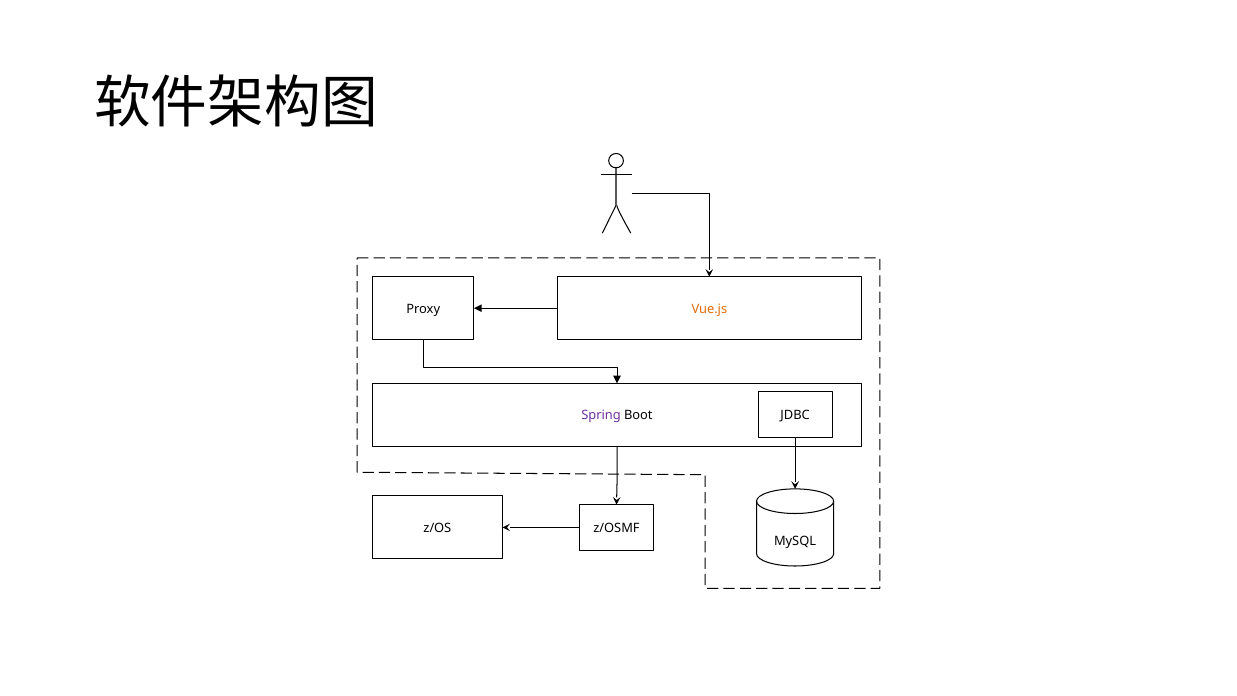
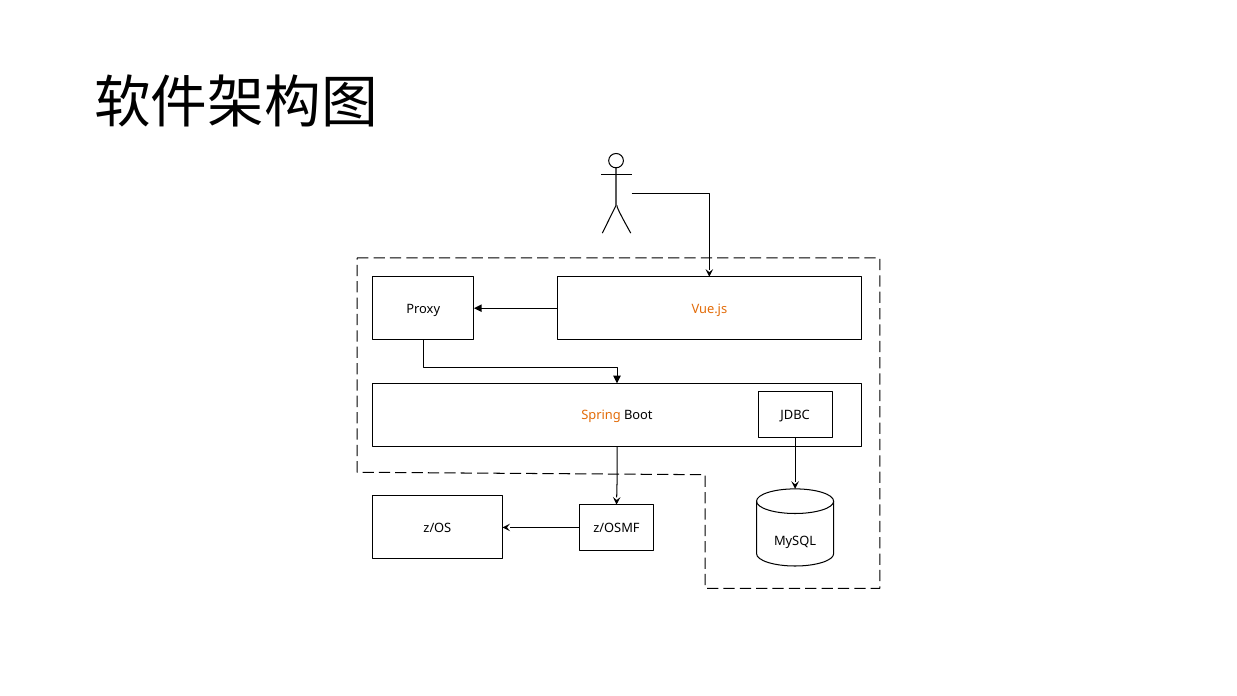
Spring colour: purple -> orange
